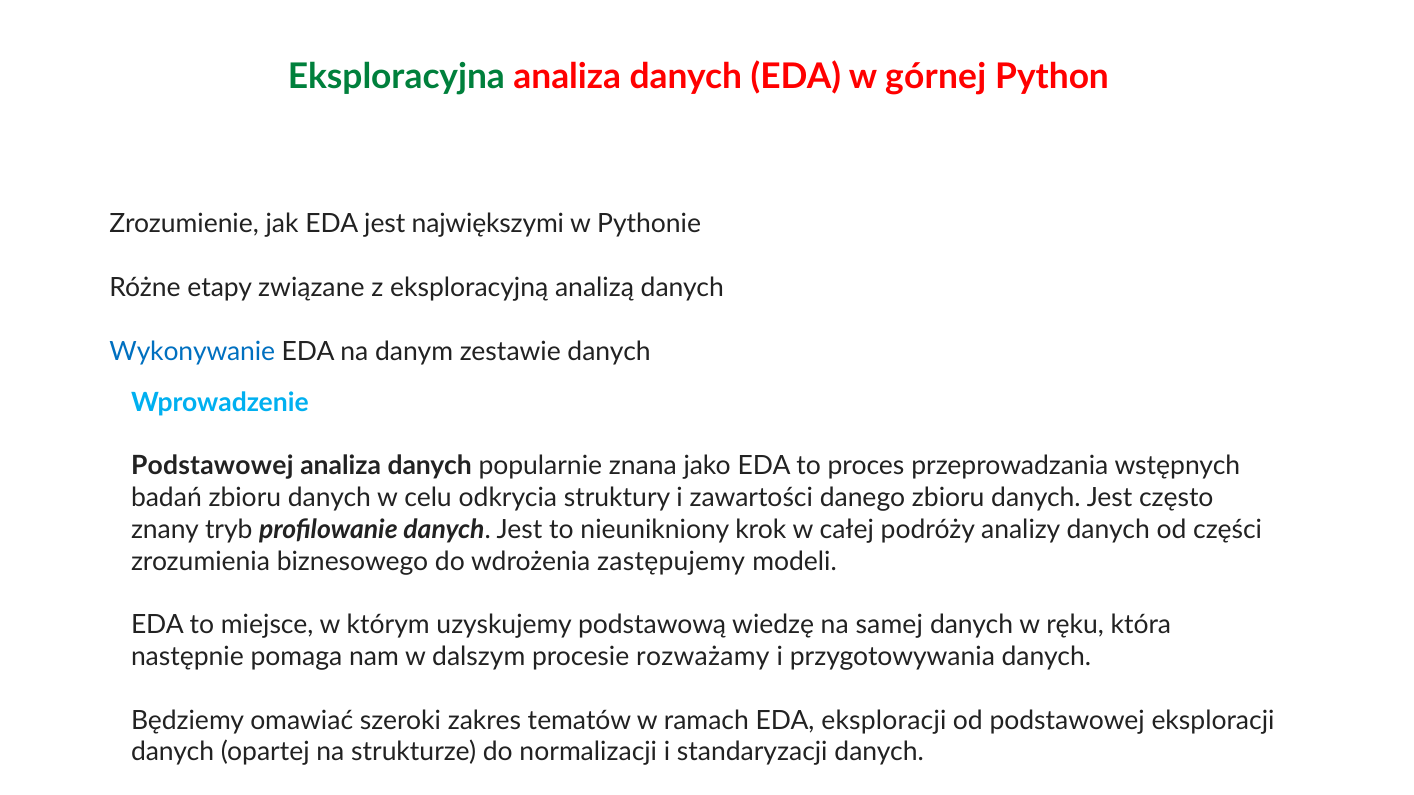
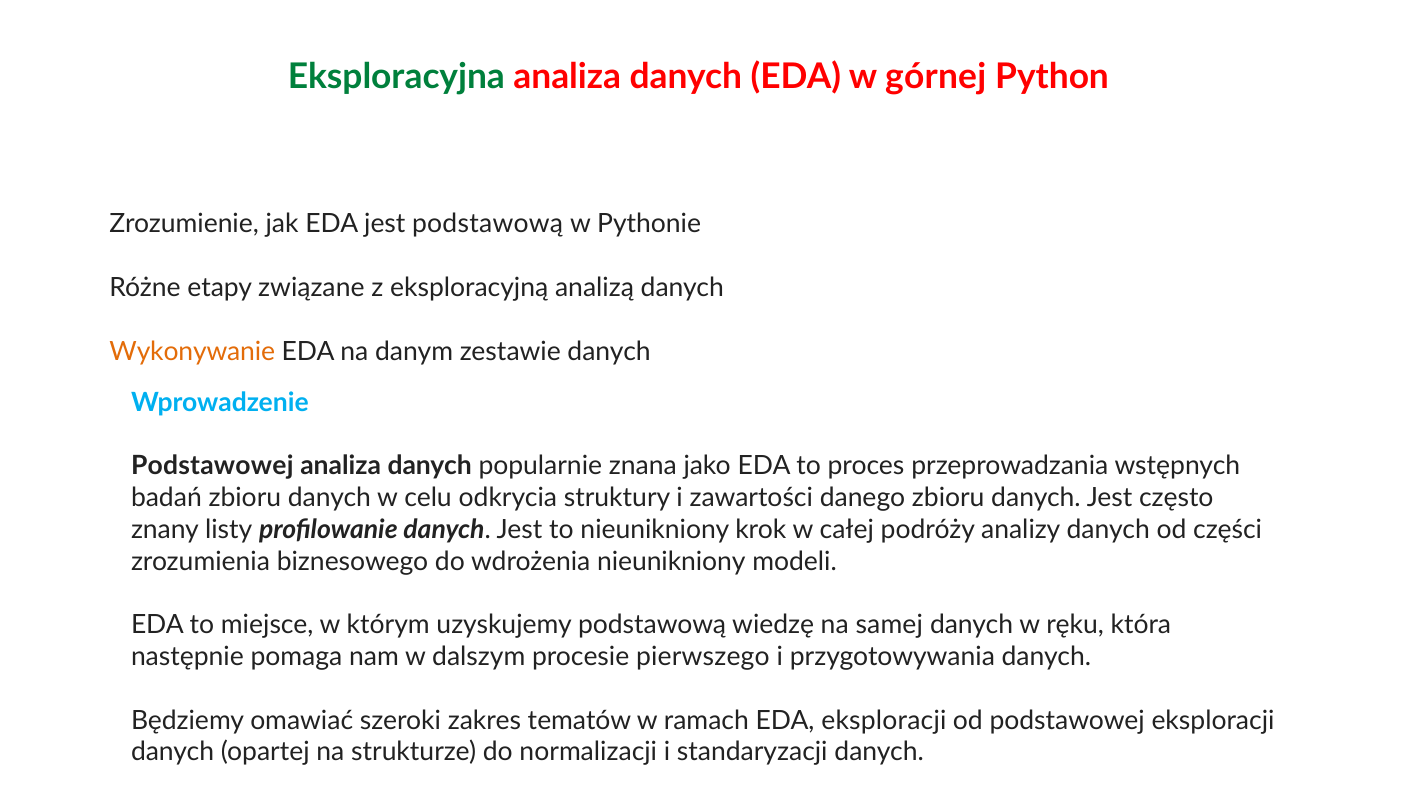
jest największymi: największymi -> podstawową
Wykonywanie colour: blue -> orange
tryb: tryb -> listy
wdrożenia zastępujemy: zastępujemy -> nieunikniony
rozważamy: rozważamy -> pierwszego
